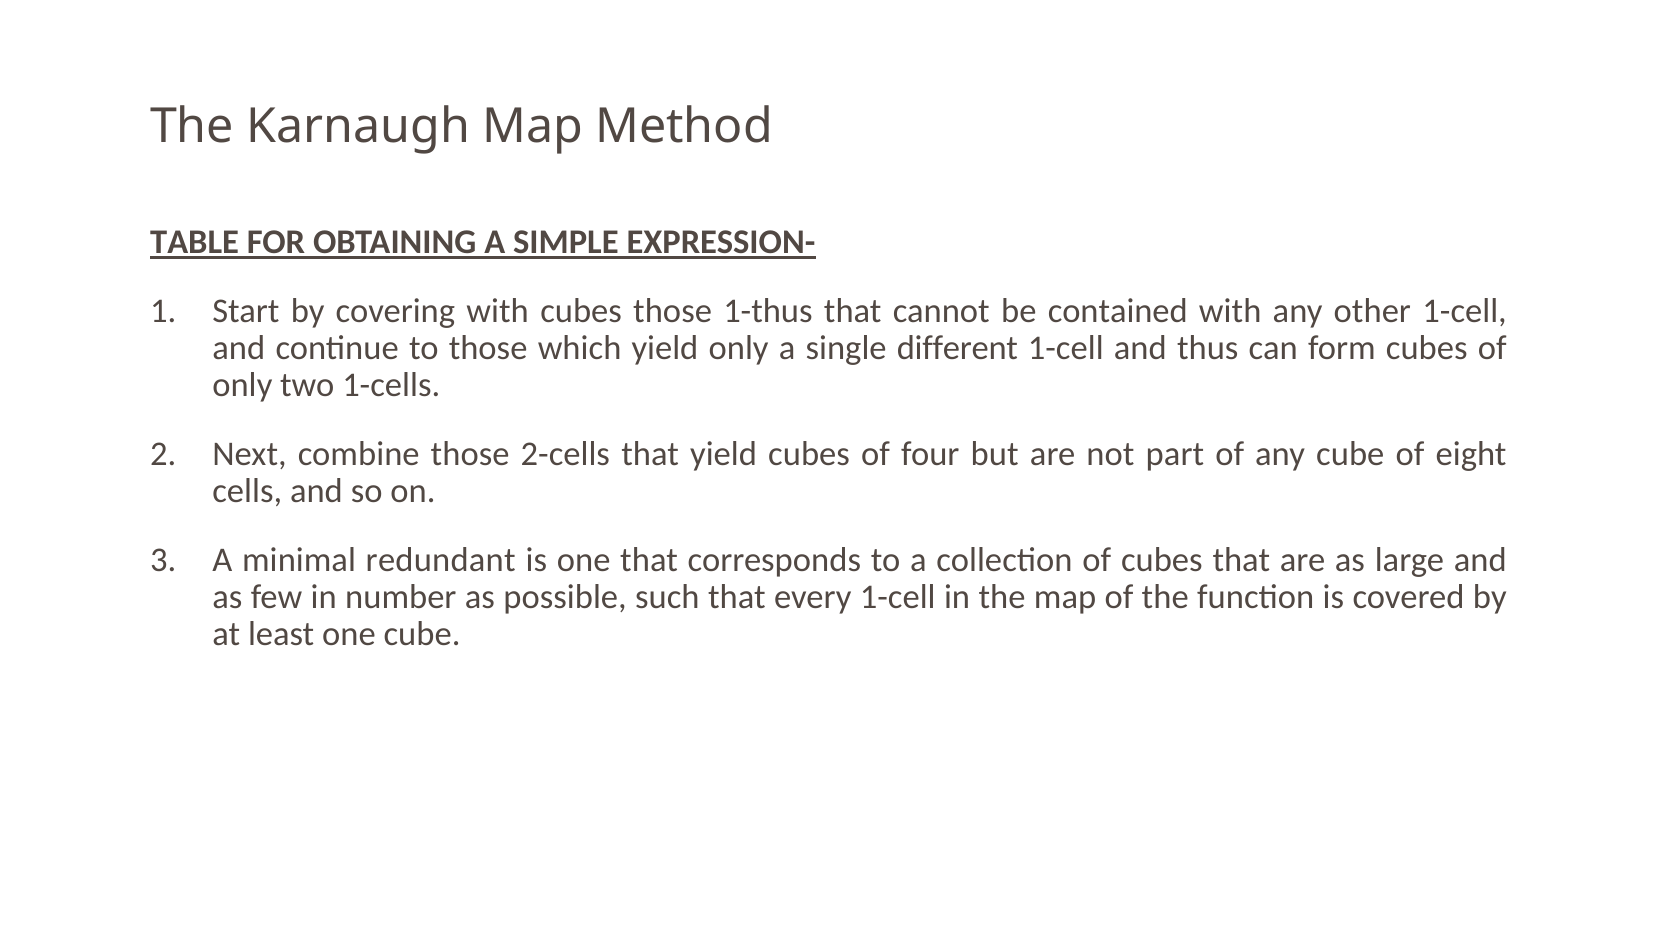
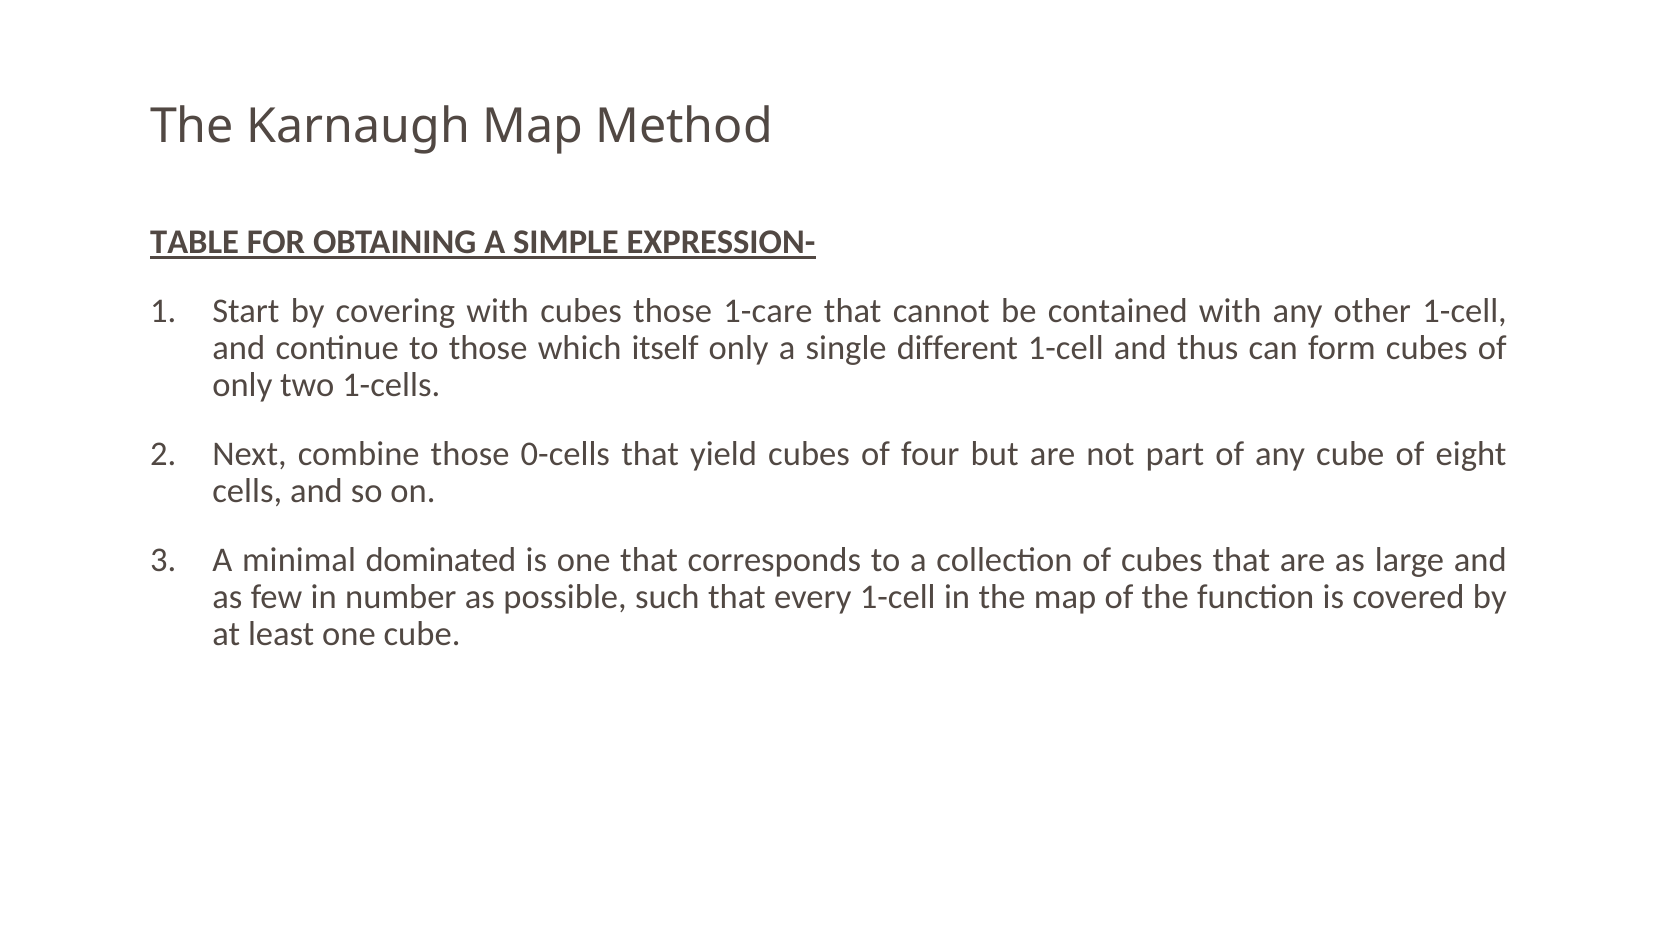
1-thus: 1-thus -> 1-care
which yield: yield -> itself
2-cells: 2-cells -> 0-cells
redundant: redundant -> dominated
